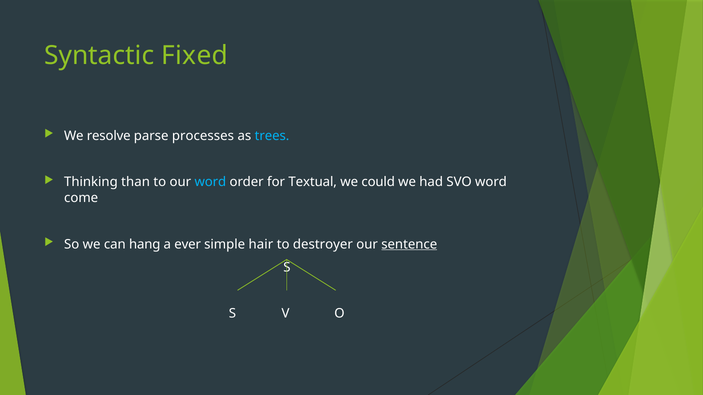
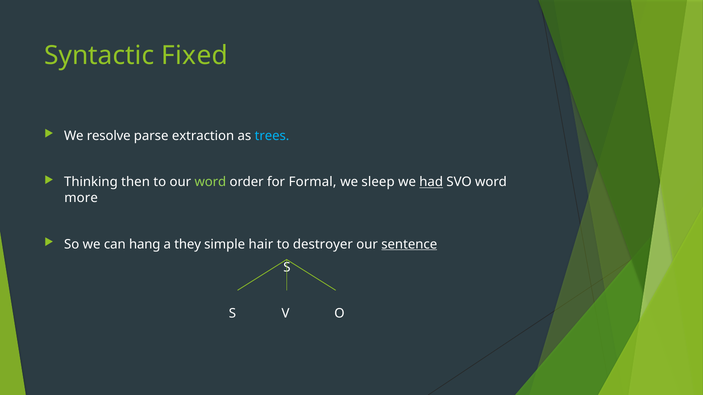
processes: processes -> extraction
than: than -> then
word at (210, 182) colour: light blue -> light green
Textual: Textual -> Formal
could: could -> sleep
had underline: none -> present
come: come -> more
ever: ever -> they
